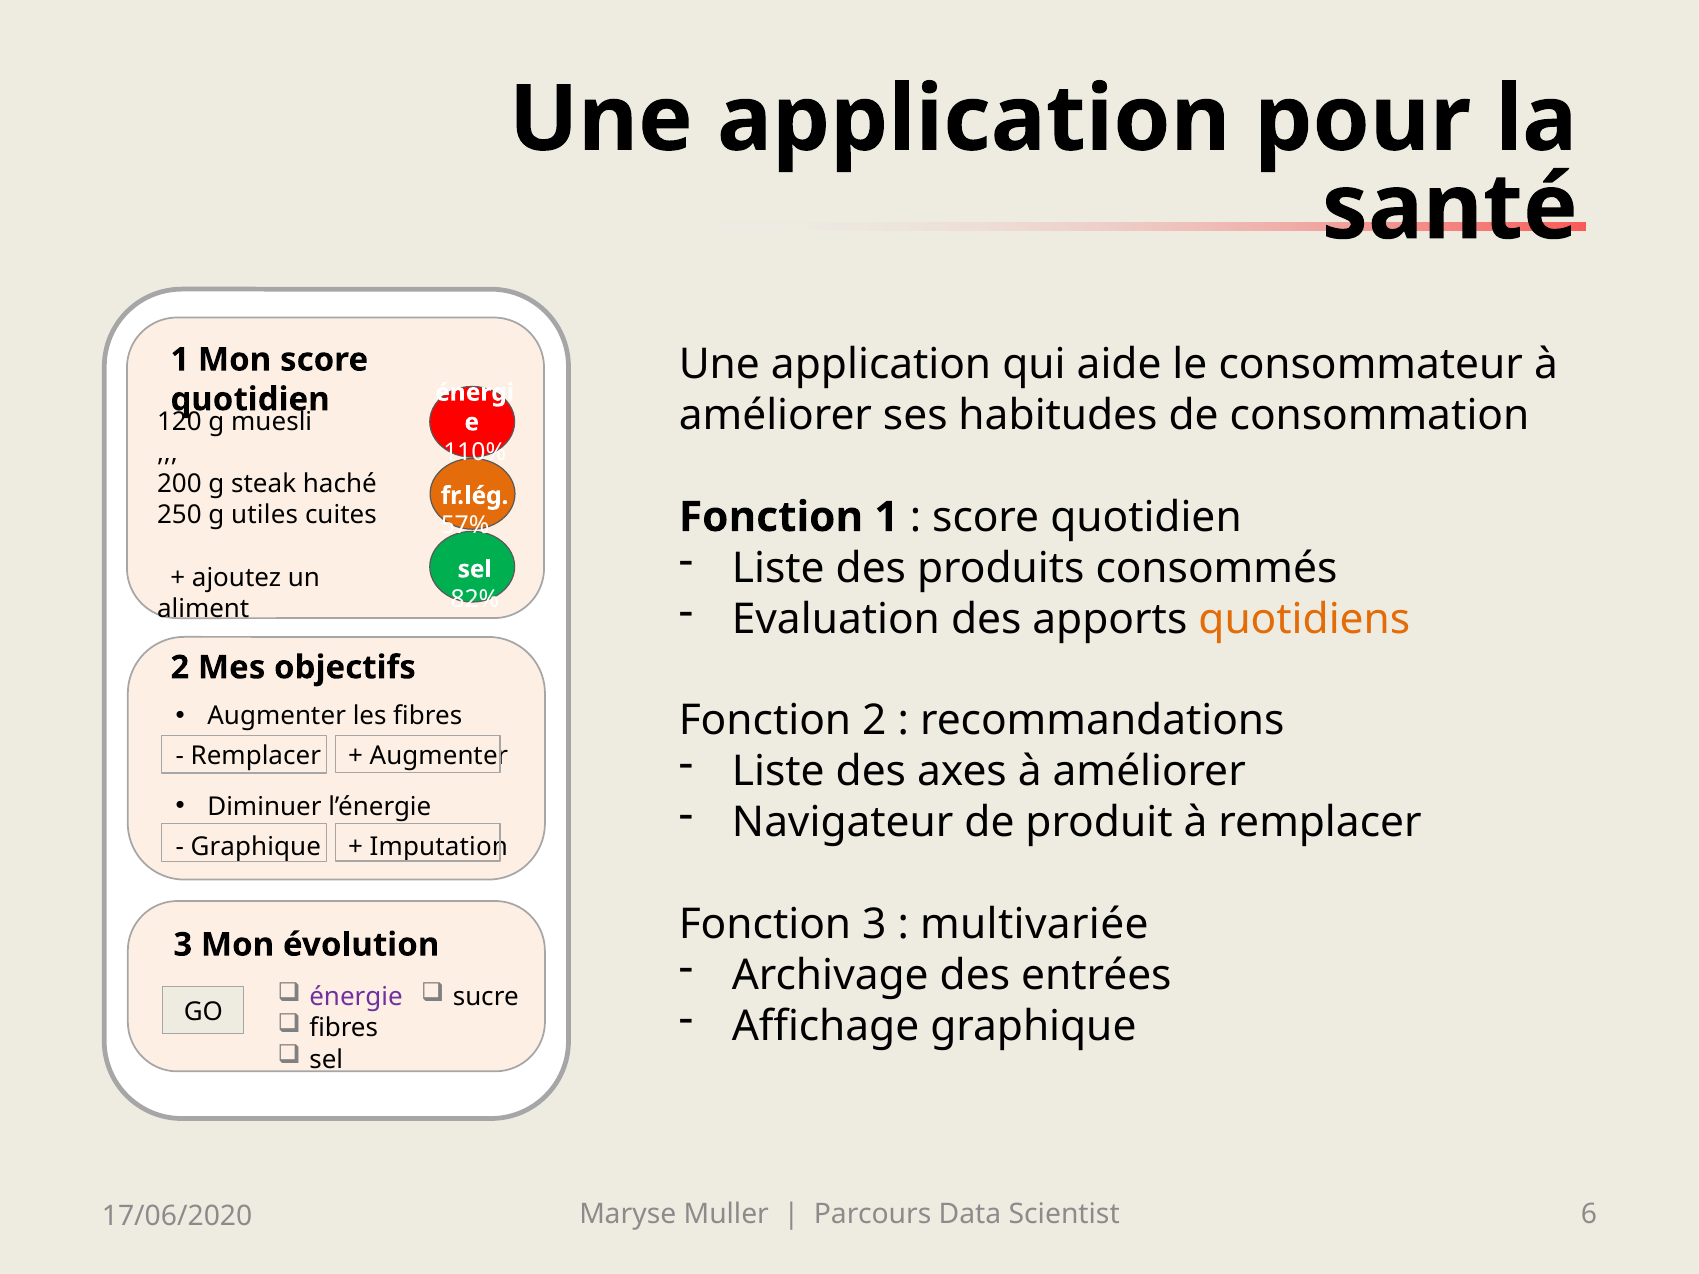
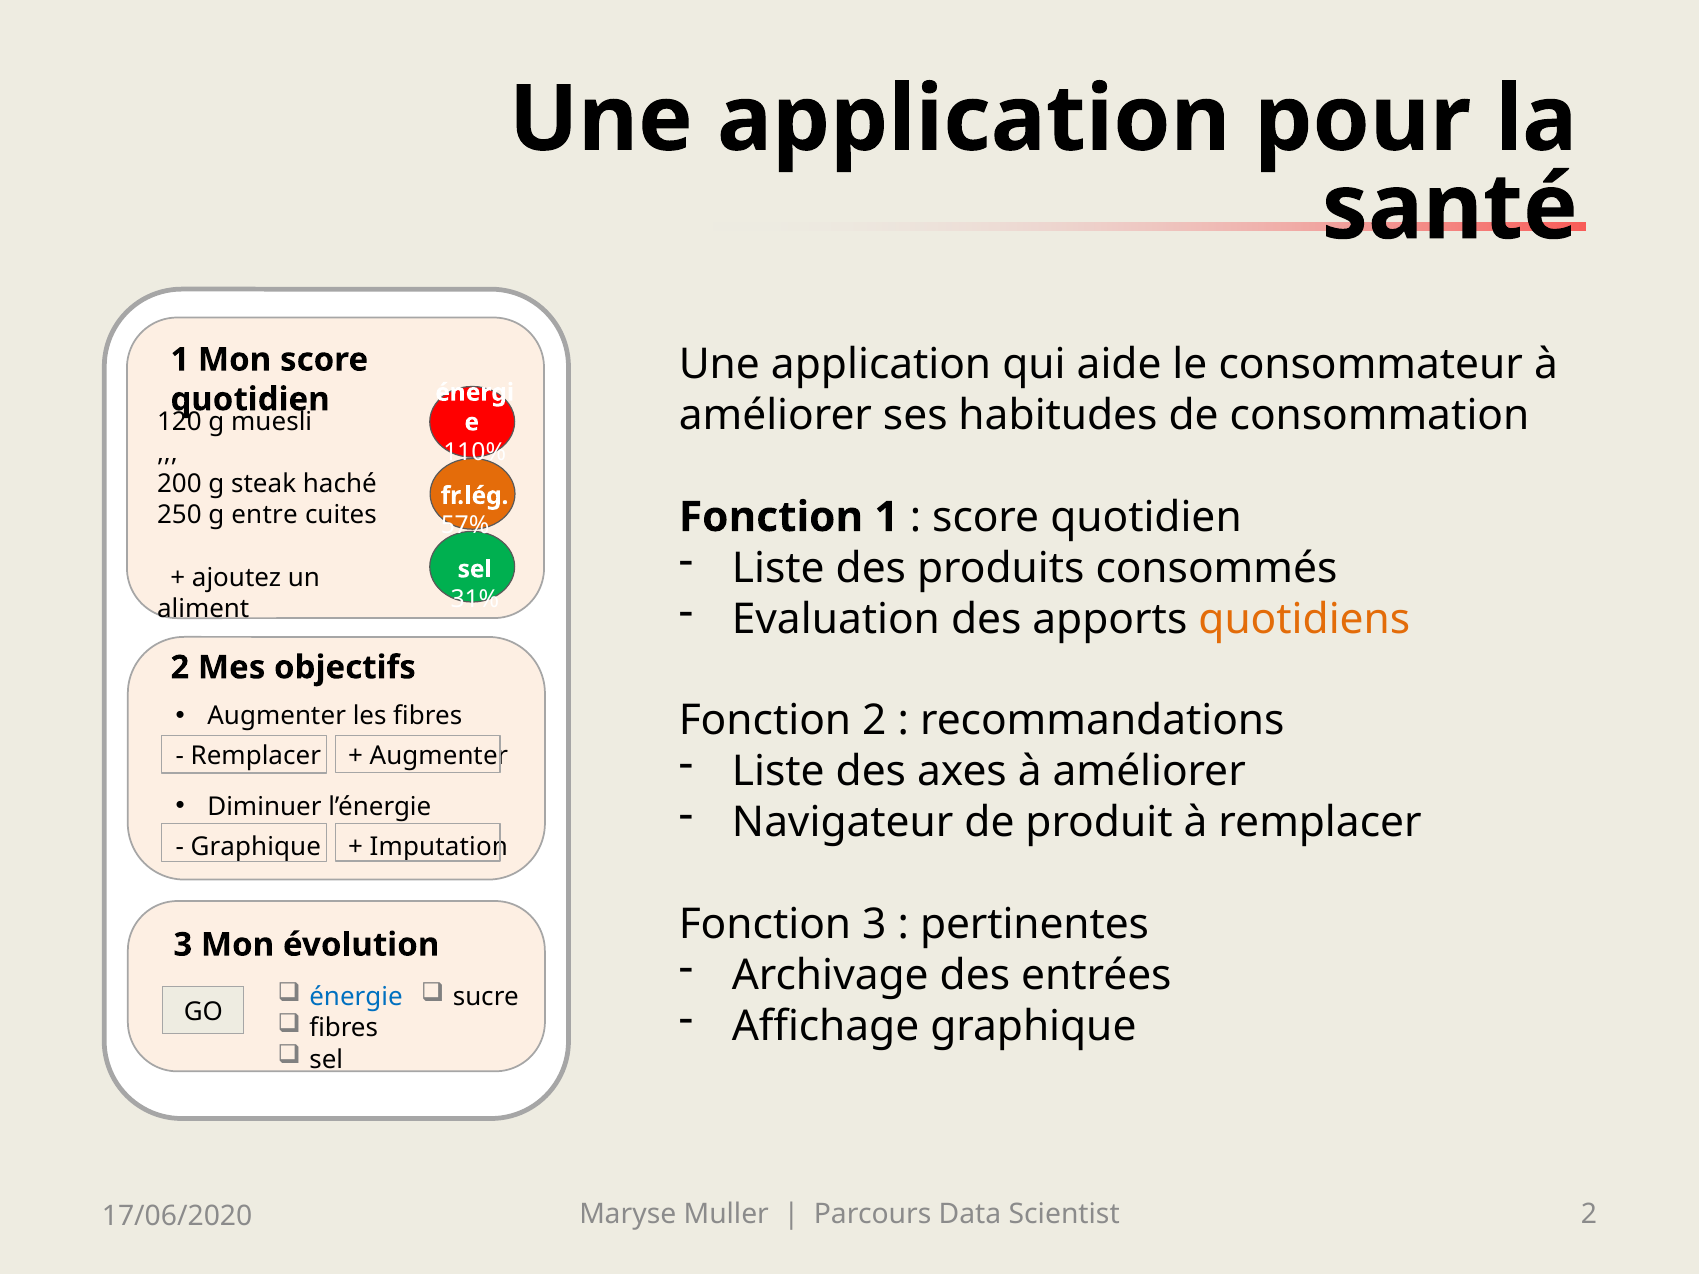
utiles: utiles -> entre
82%: 82% -> 31%
multivariée: multivariée -> pertinentes
énergie colour: purple -> blue
Scientist 6: 6 -> 2
